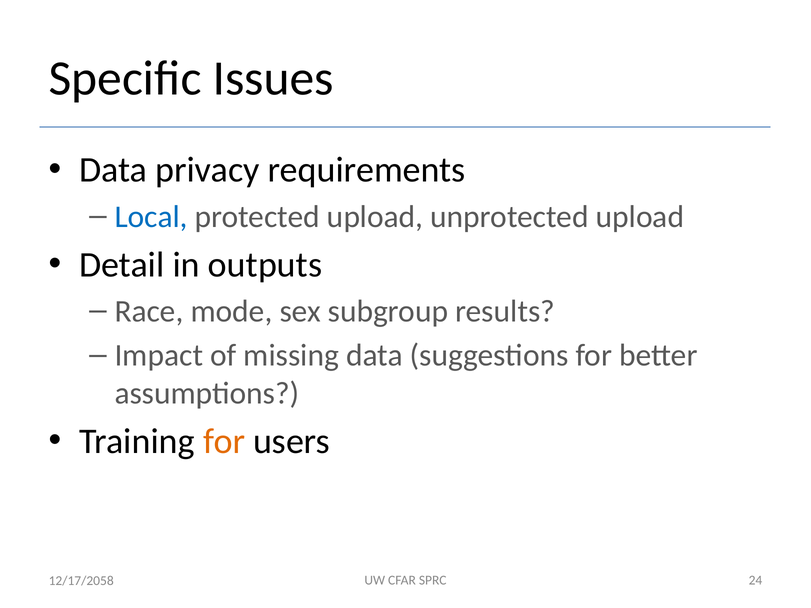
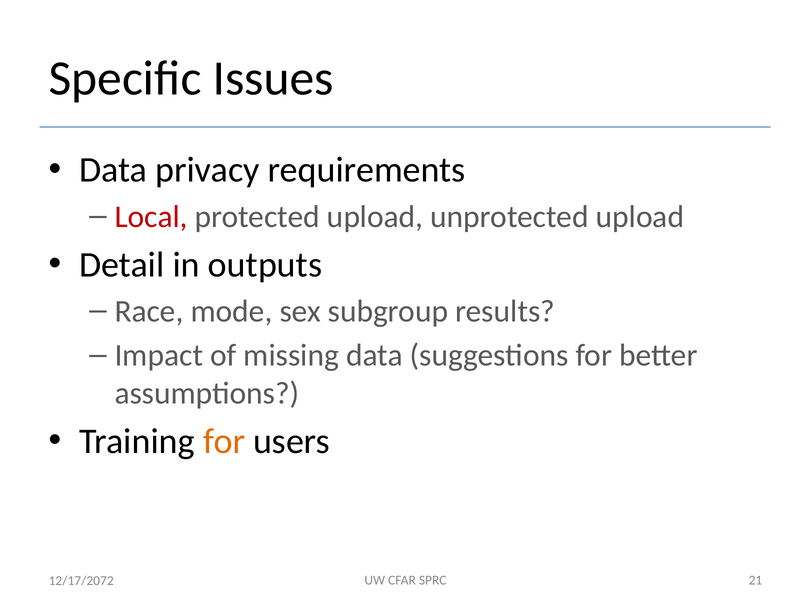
Local colour: blue -> red
24: 24 -> 21
12/17/2058: 12/17/2058 -> 12/17/2072
